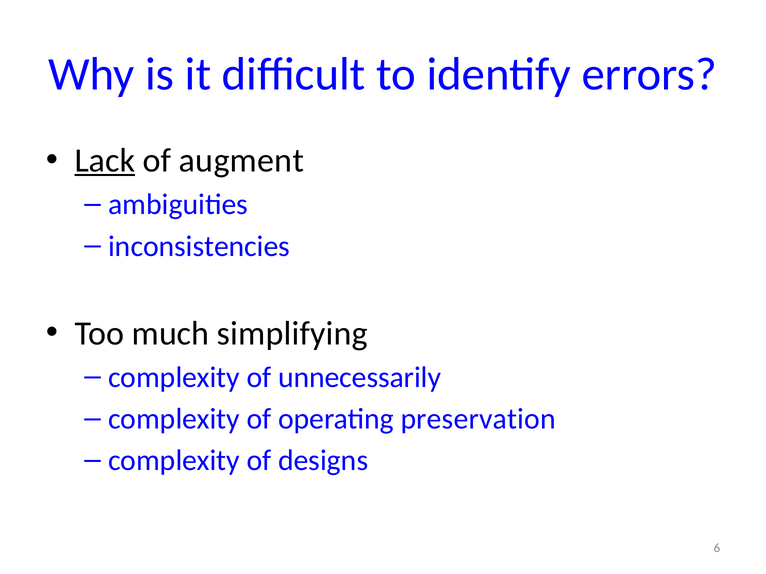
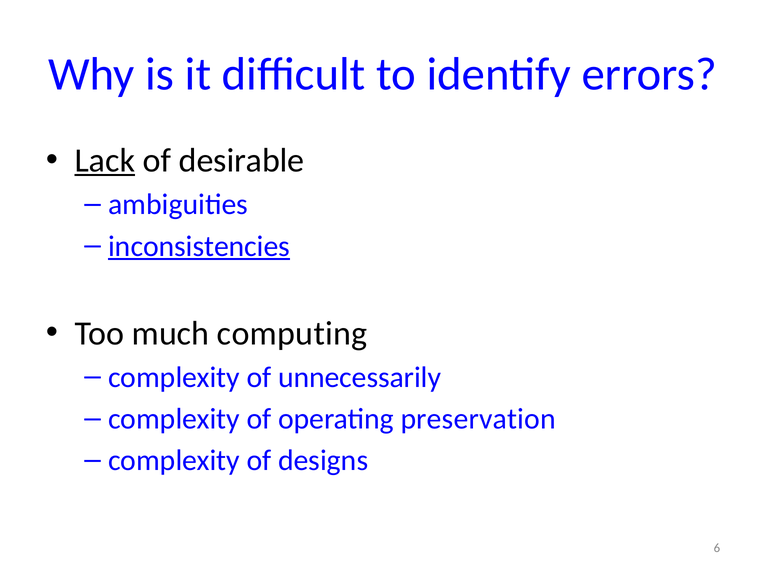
augment: augment -> desirable
inconsistencies underline: none -> present
simplifying: simplifying -> computing
